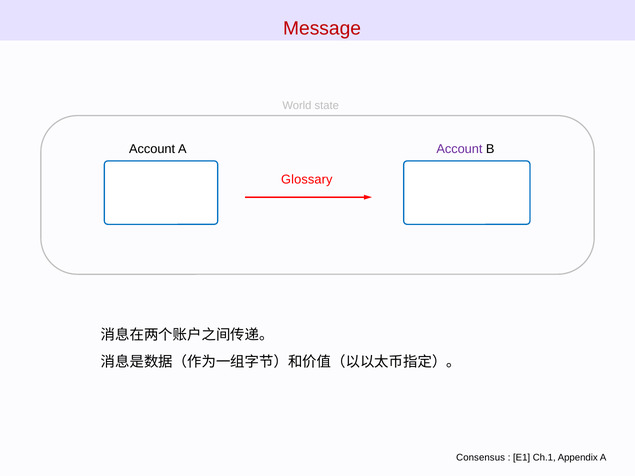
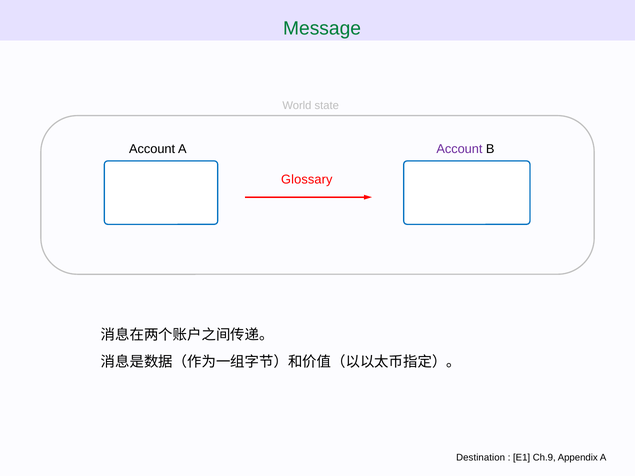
Message colour: red -> green
Consensus: Consensus -> Destination
Ch.1: Ch.1 -> Ch.9
